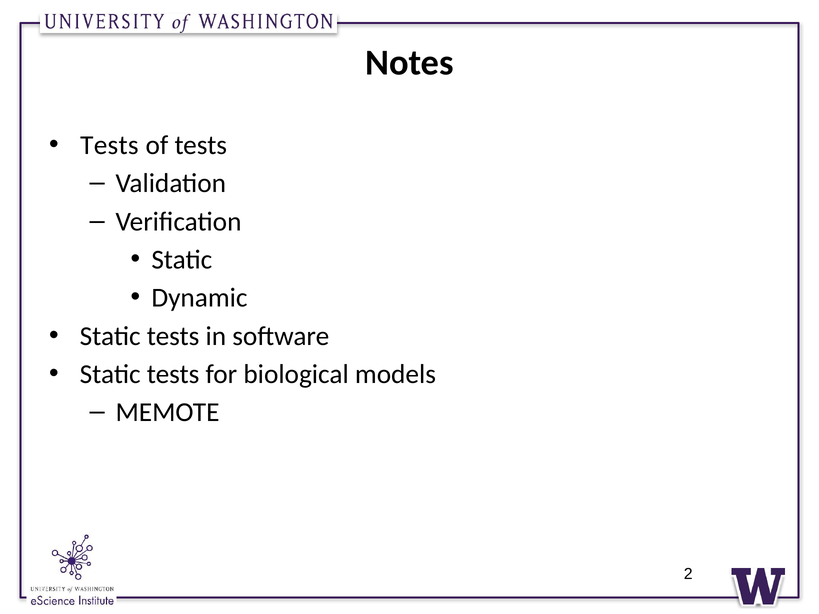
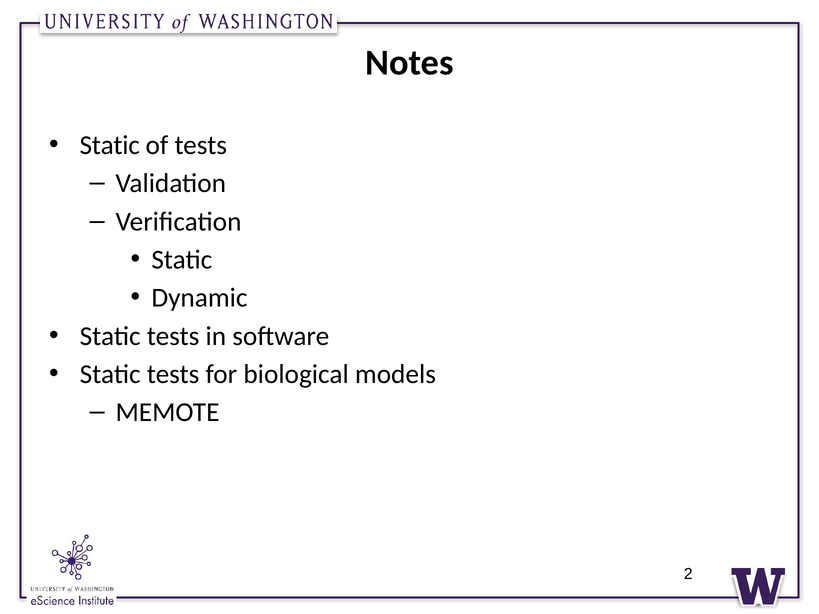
Tests at (109, 145): Tests -> Static
